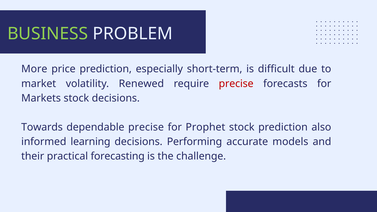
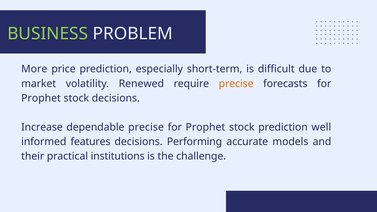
precise at (236, 84) colour: red -> orange
Markets at (41, 98): Markets -> Prophet
Towards: Towards -> Increase
also: also -> well
learning: learning -> features
forecasting: forecasting -> institutions
